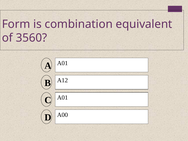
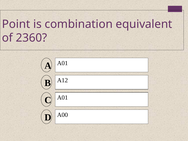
Form: Form -> Point
3560: 3560 -> 2360
